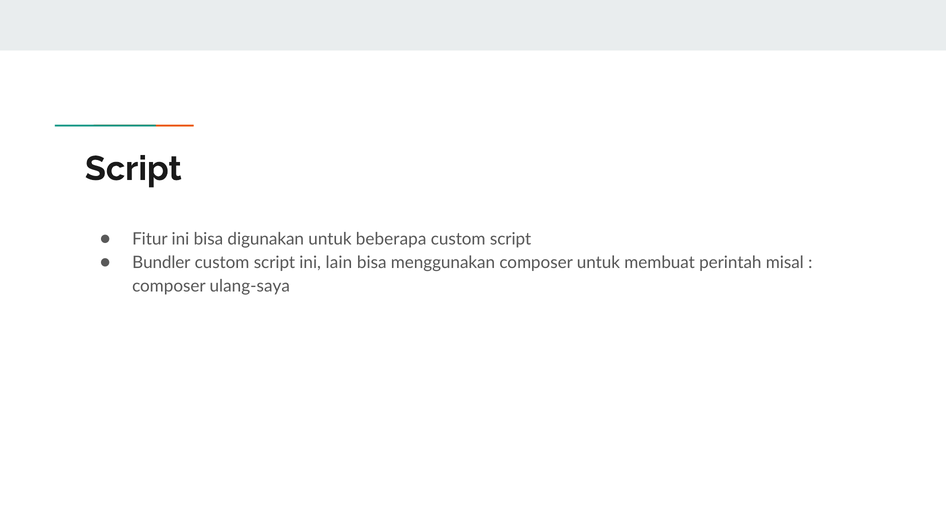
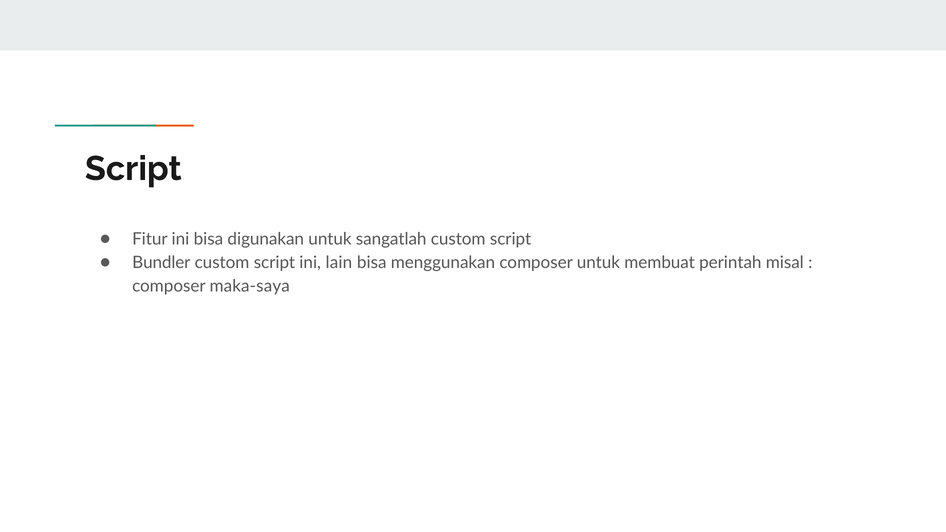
beberapa: beberapa -> sangatlah
ulang-saya: ulang-saya -> maka-saya
